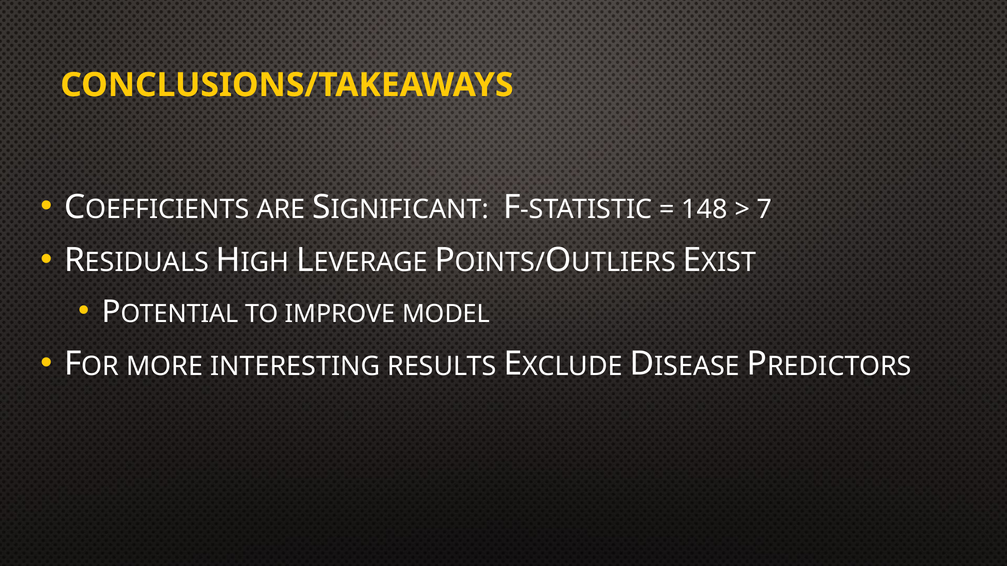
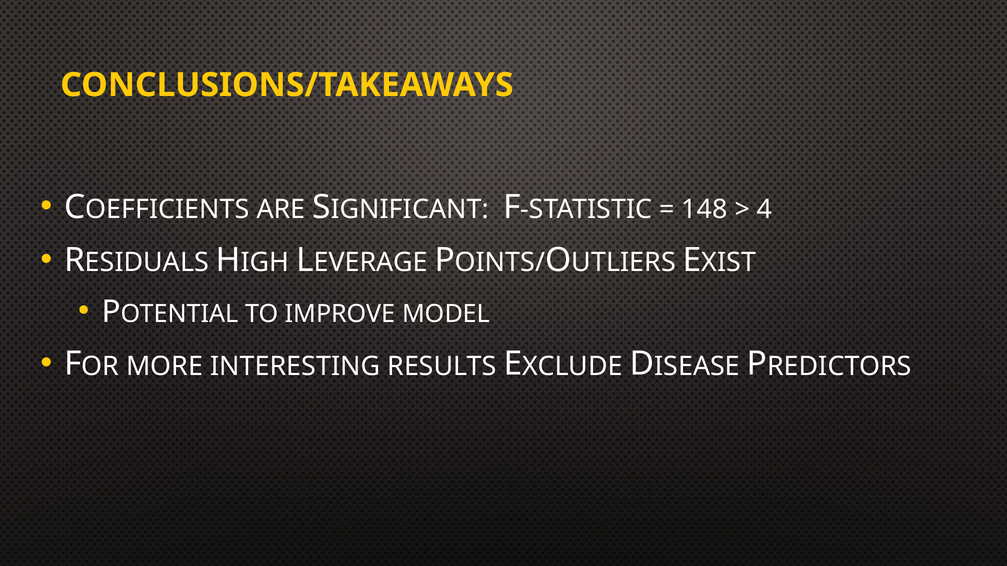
7: 7 -> 4
